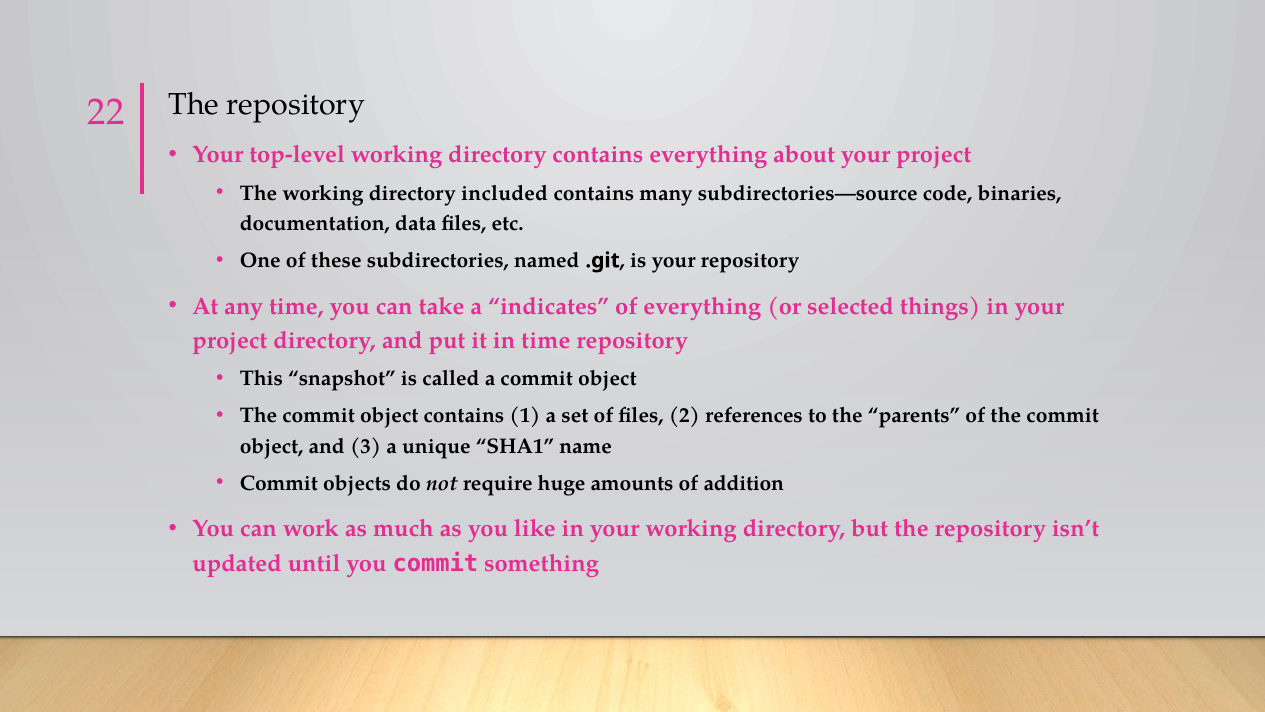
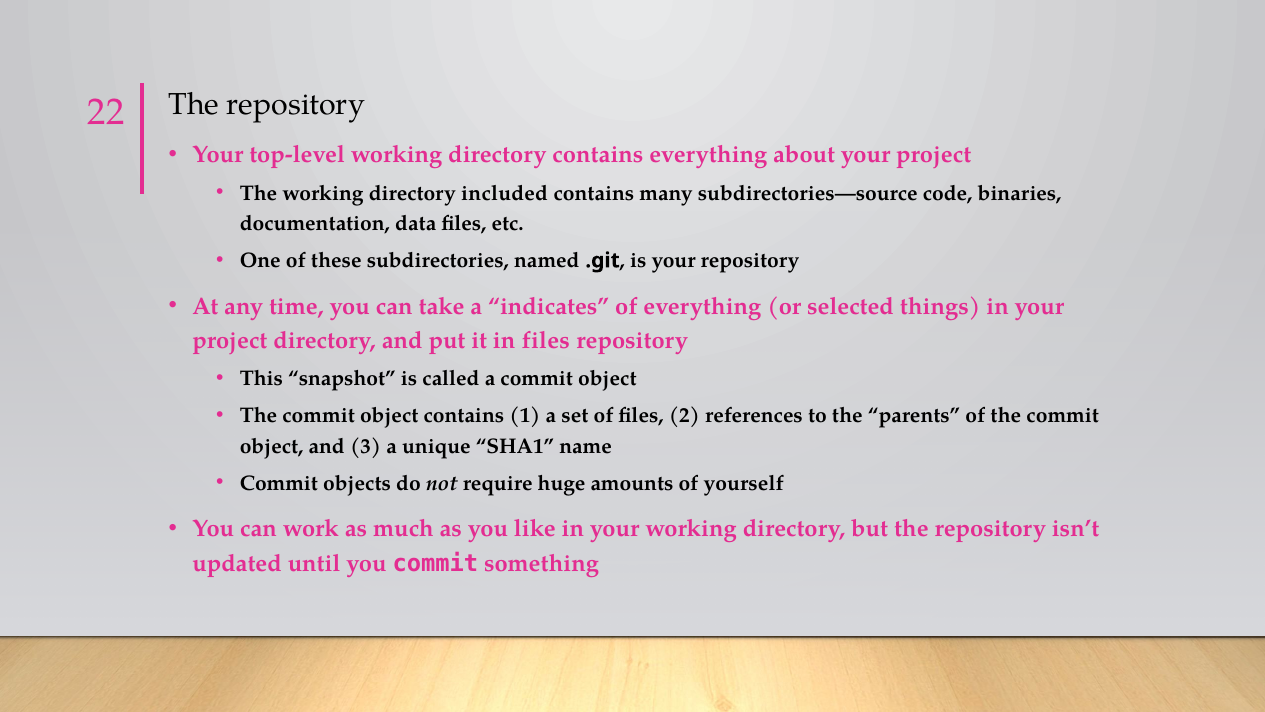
in time: time -> files
addition: addition -> yourself
